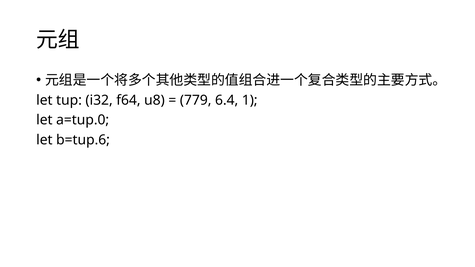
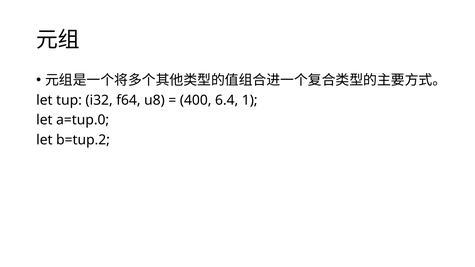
779: 779 -> 400
b=tup.6: b=tup.6 -> b=tup.2
